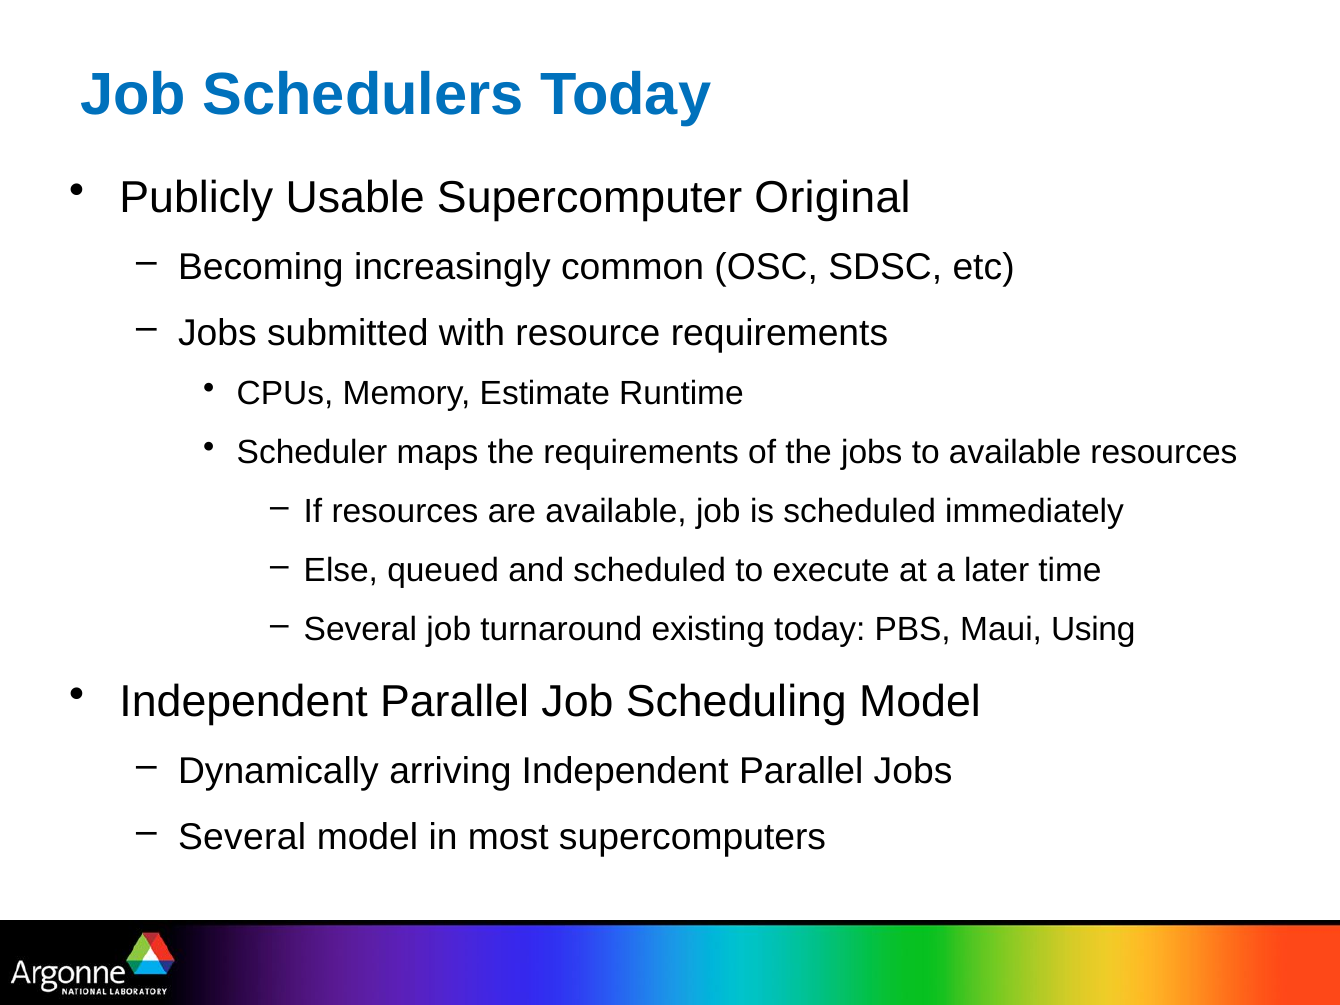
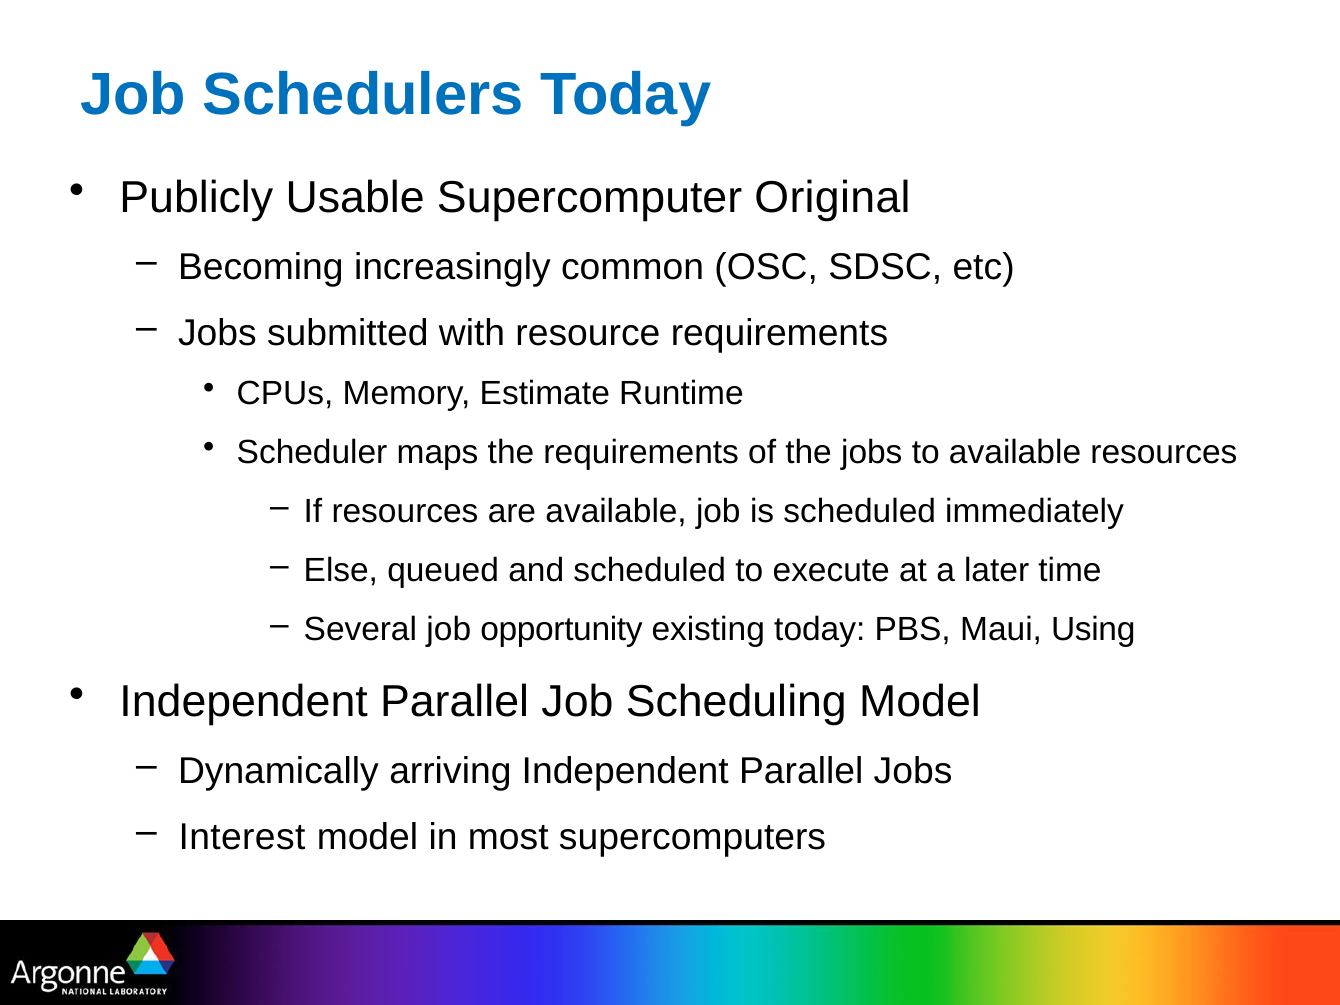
turnaround: turnaround -> opportunity
Several at (242, 837): Several -> Interest
